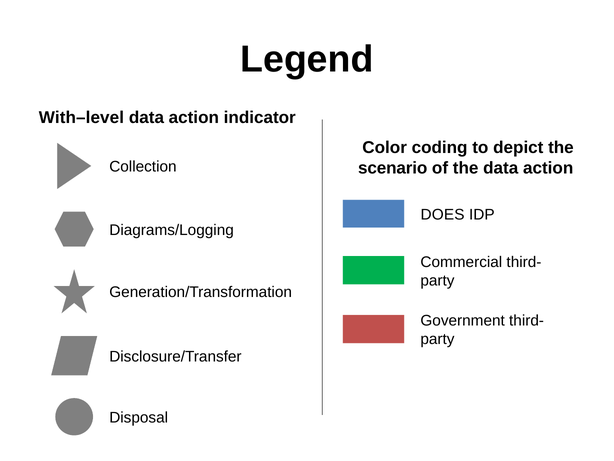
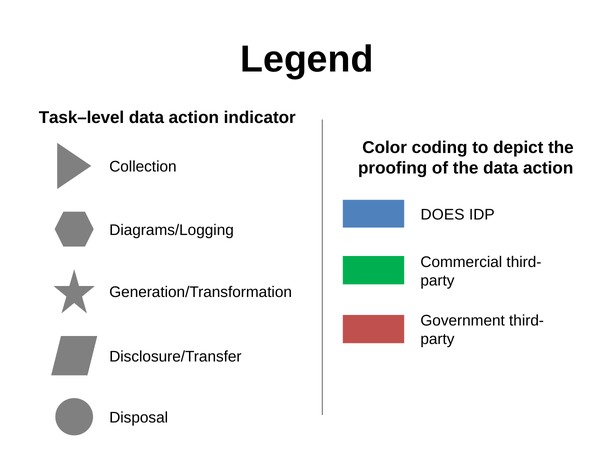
With–level: With–level -> Task–level
scenario: scenario -> proofing
